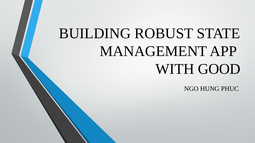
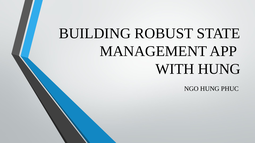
WITH GOOD: GOOD -> HUNG
